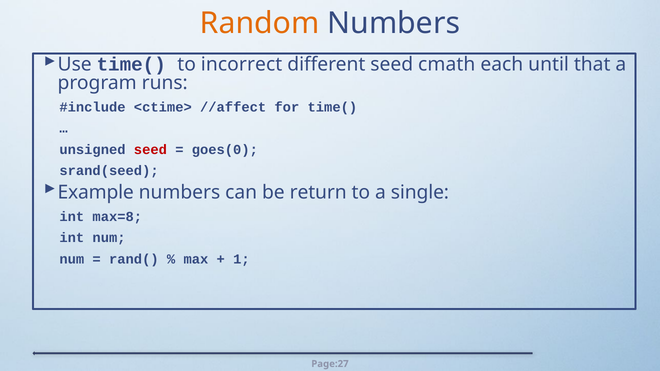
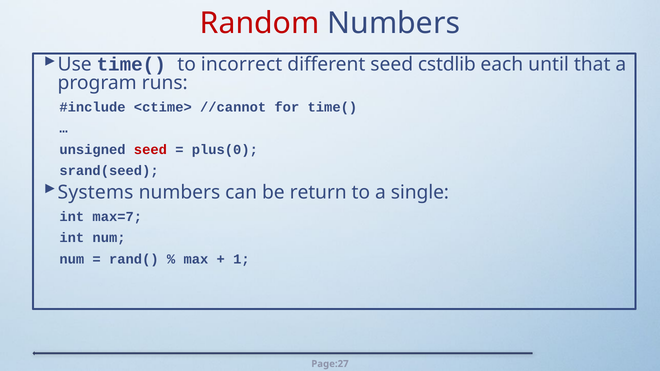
Random colour: orange -> red
cmath: cmath -> cstdlib
//affect: //affect -> //cannot
goes(0: goes(0 -> plus(0
Example: Example -> Systems
max=8: max=8 -> max=7
